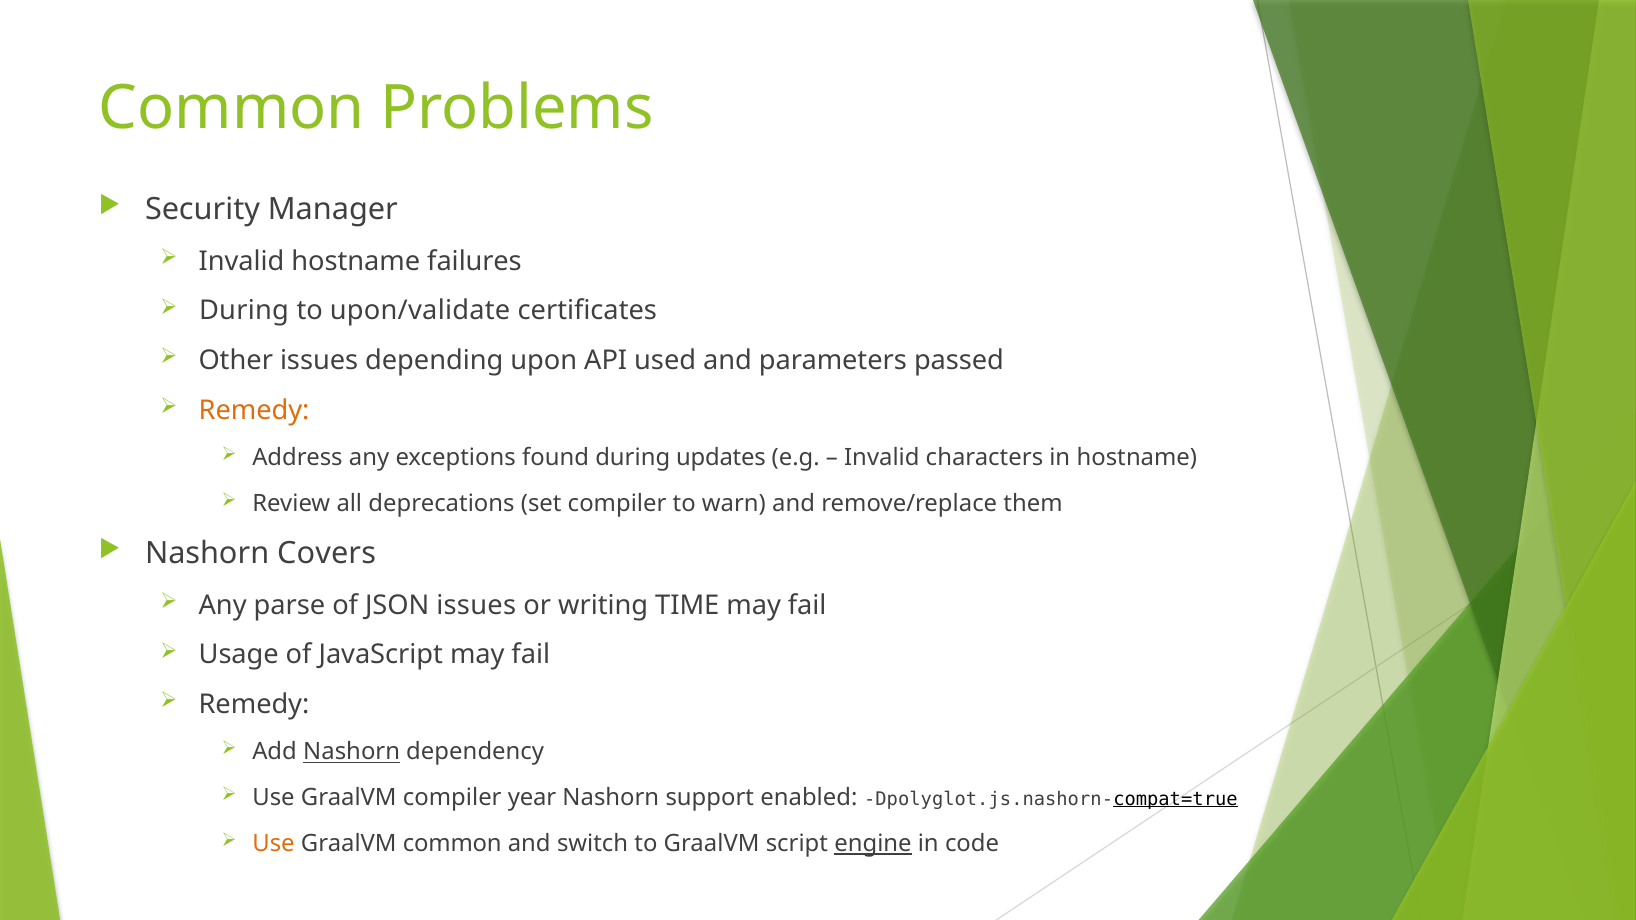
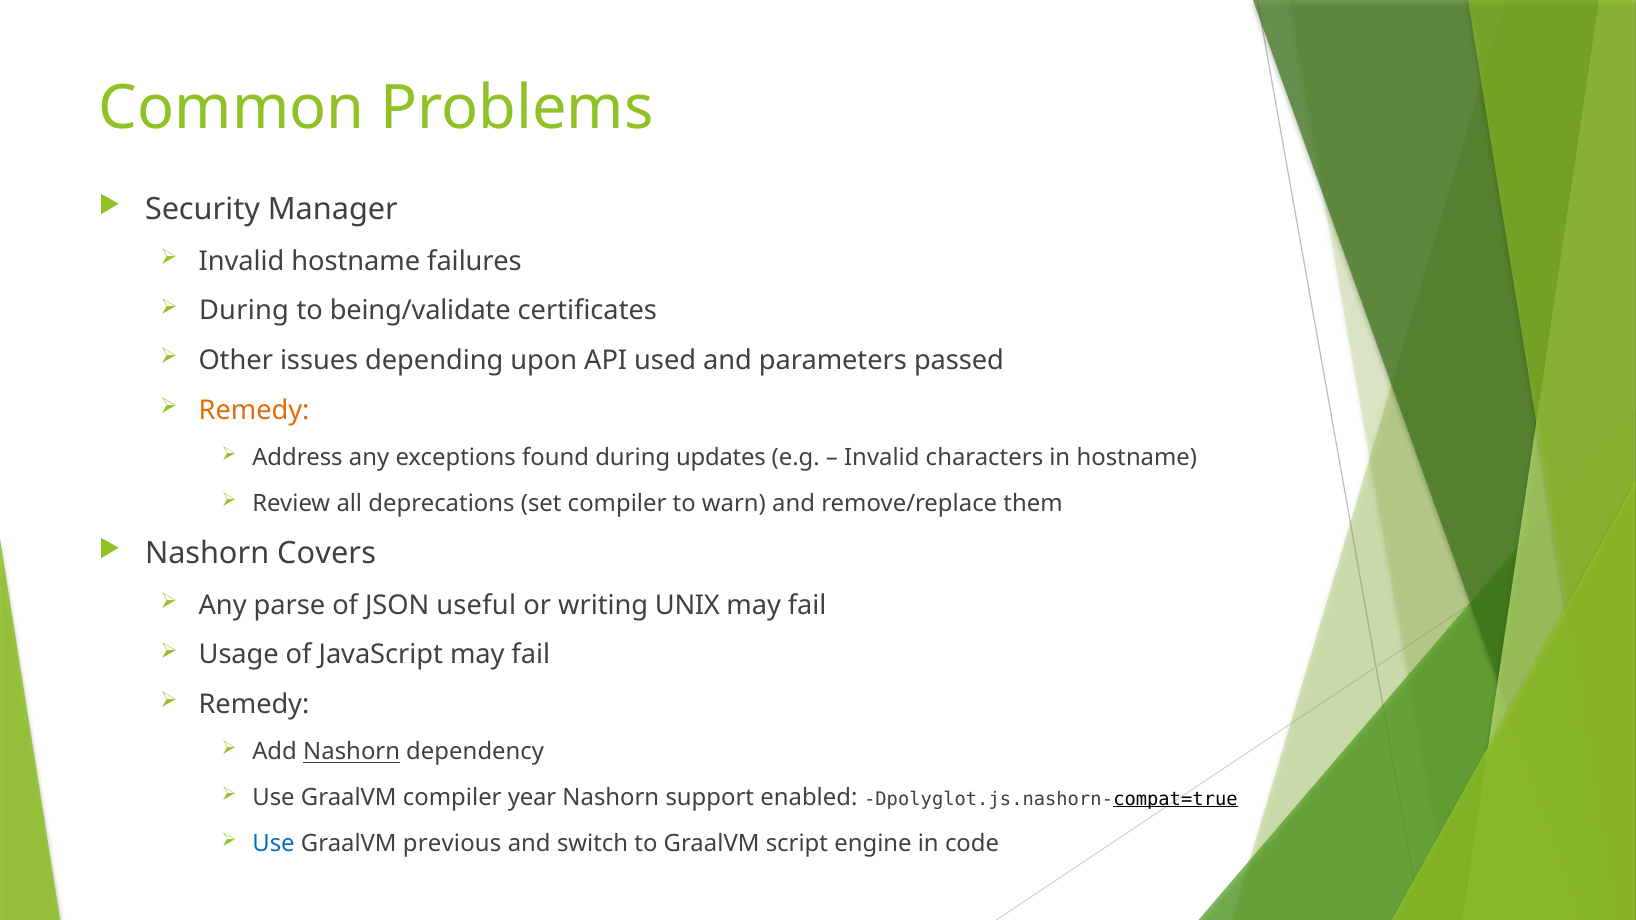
upon/validate: upon/validate -> being/validate
JSON issues: issues -> useful
TIME: TIME -> UNIX
Use at (274, 844) colour: orange -> blue
GraalVM common: common -> previous
engine underline: present -> none
